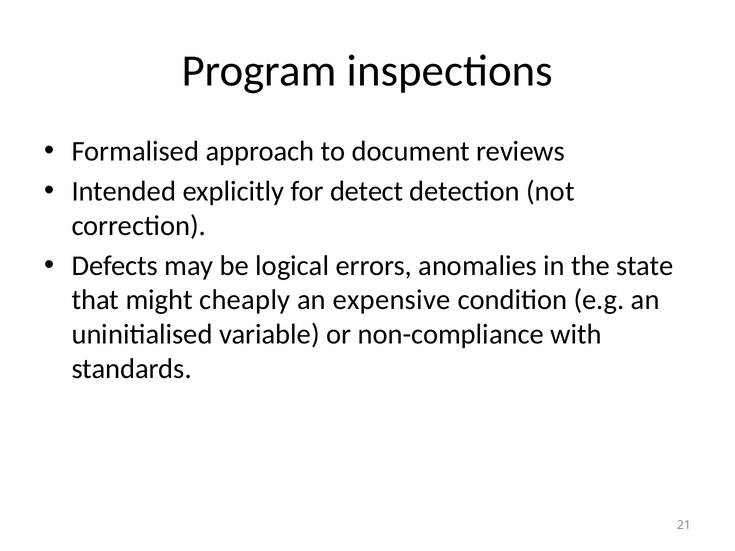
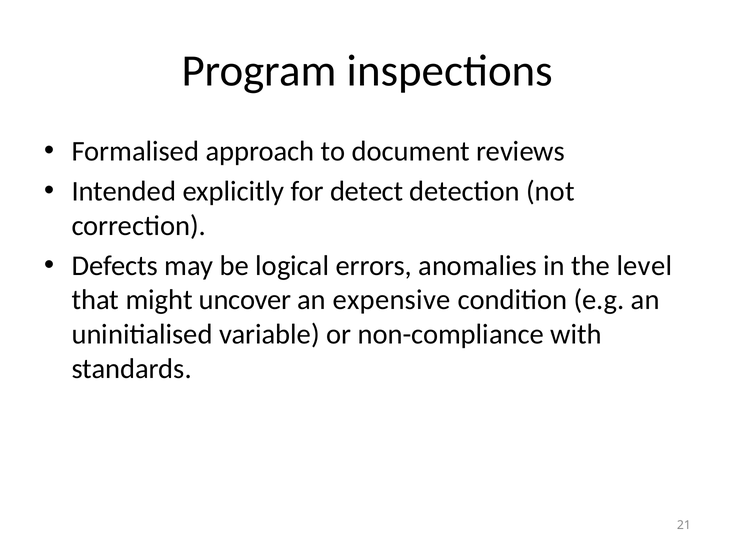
state: state -> level
cheaply: cheaply -> uncover
